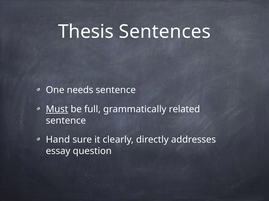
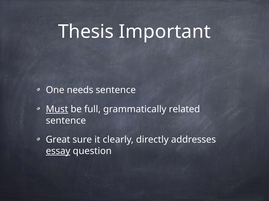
Sentences: Sentences -> Important
Hand: Hand -> Great
essay underline: none -> present
